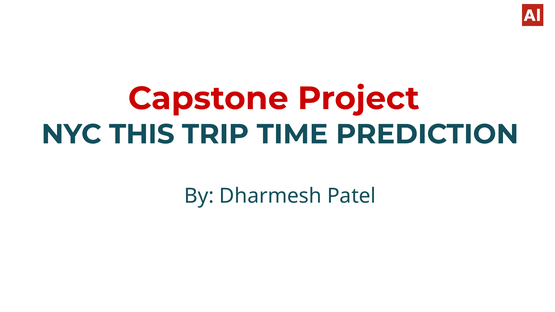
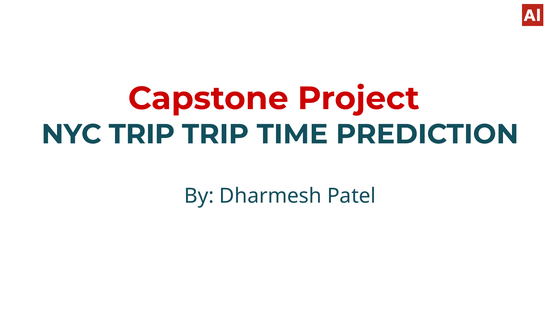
NYC THIS: THIS -> TRIP
